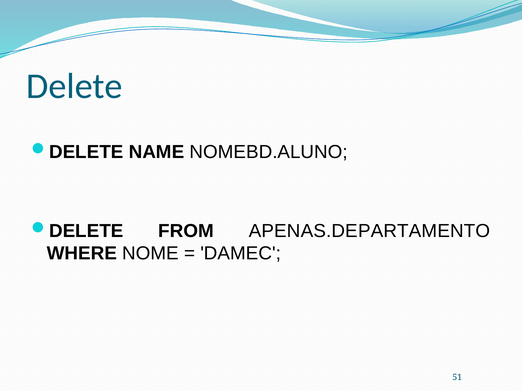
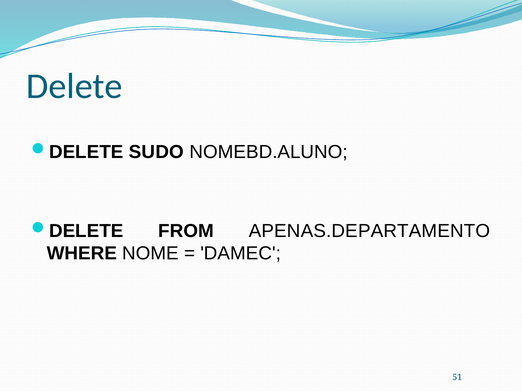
NAME: NAME -> SUDO
